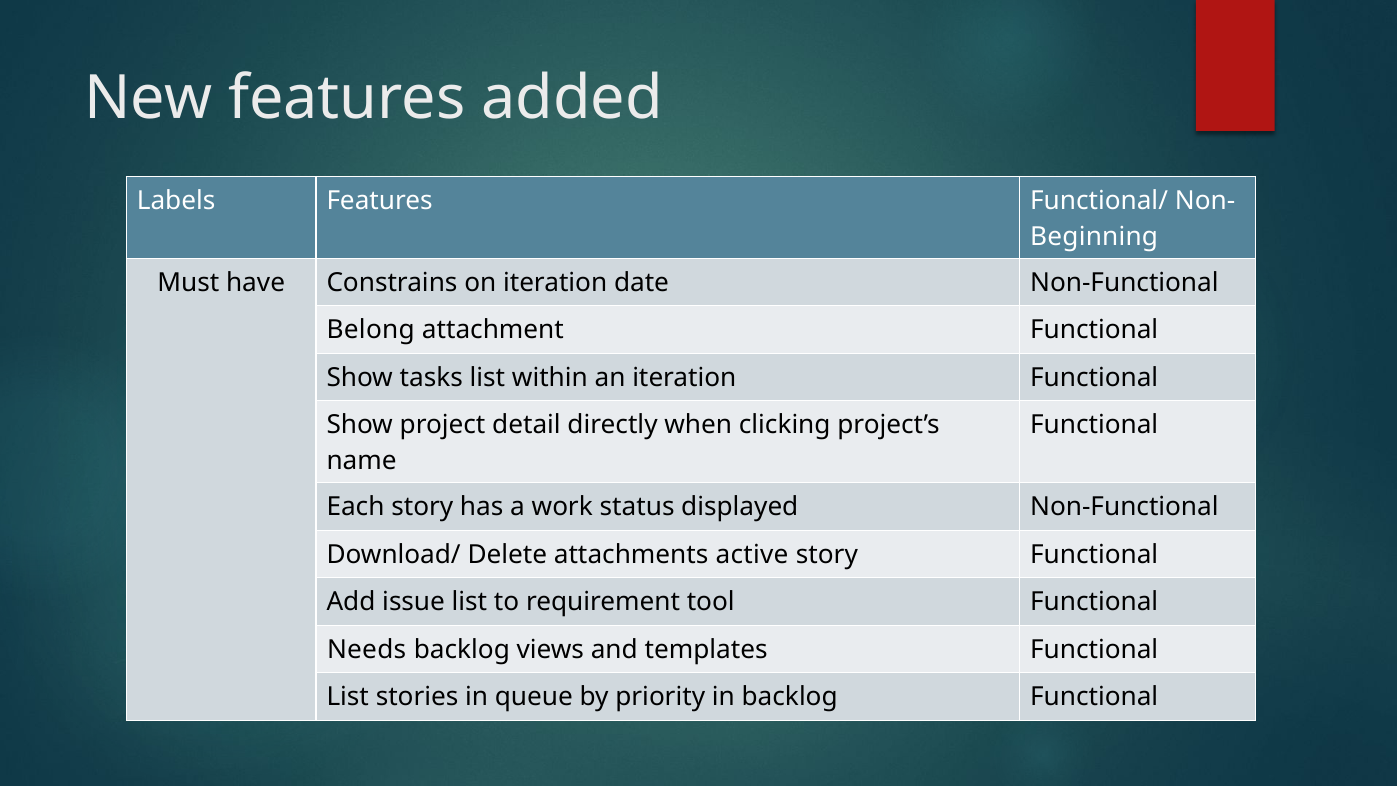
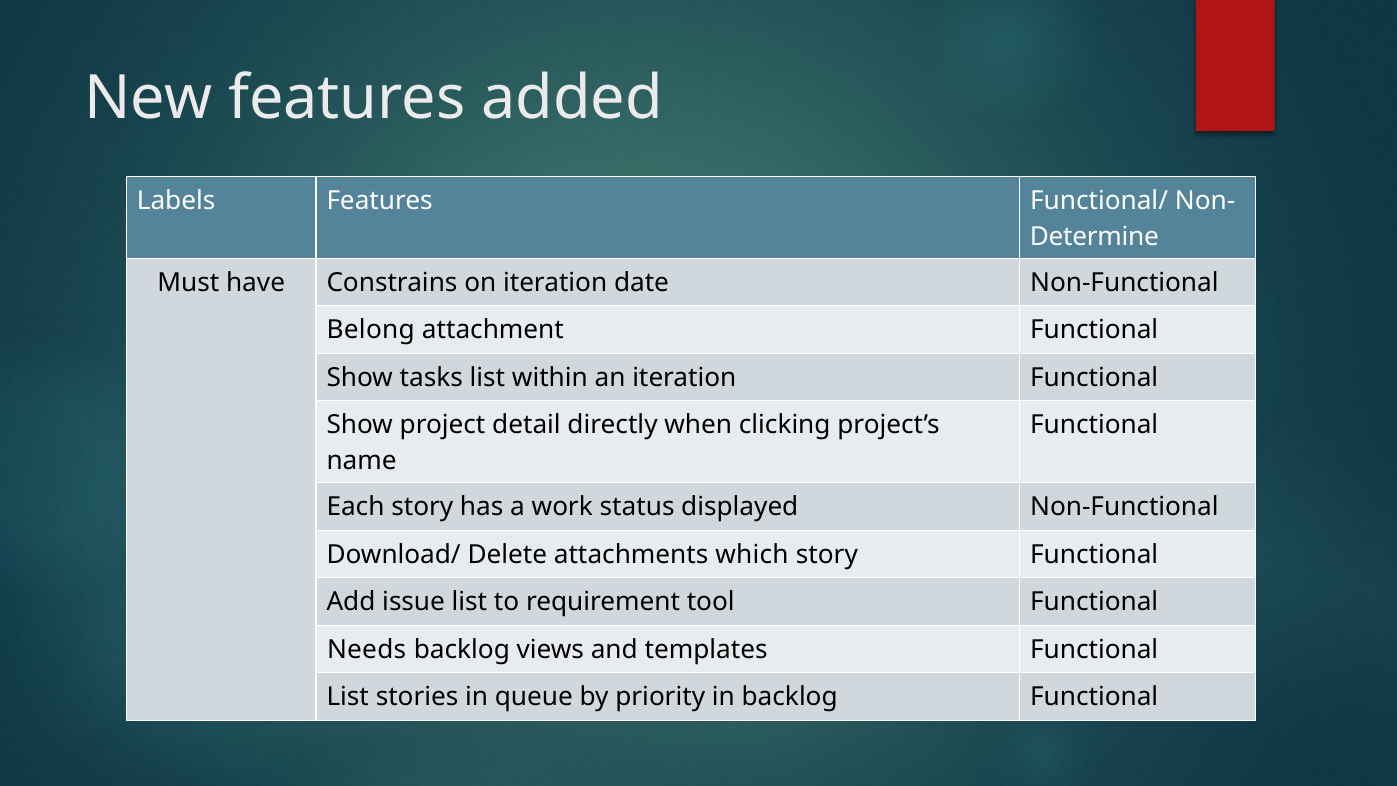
Beginning: Beginning -> Determine
active: active -> which
